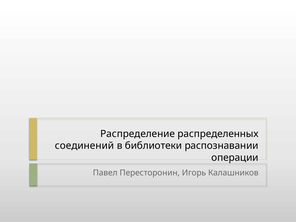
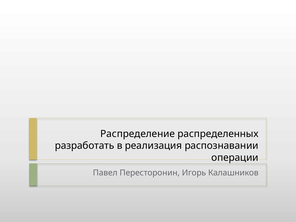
соединений: соединений -> разработать
библиотеки: библиотеки -> реализация
